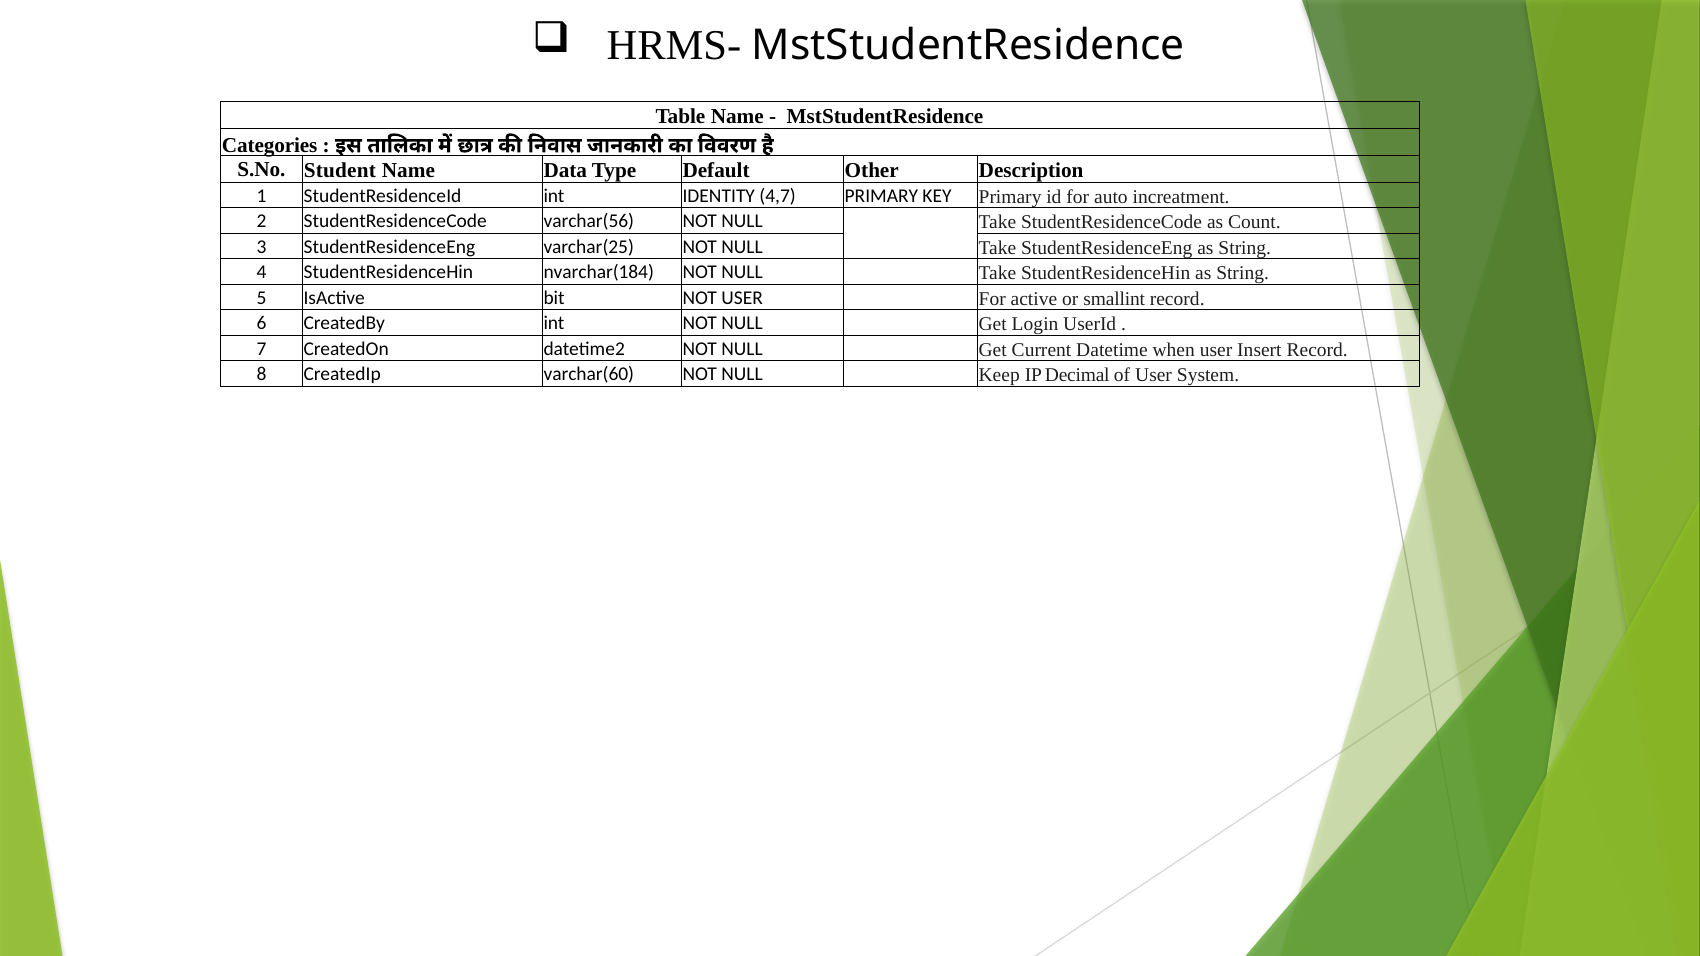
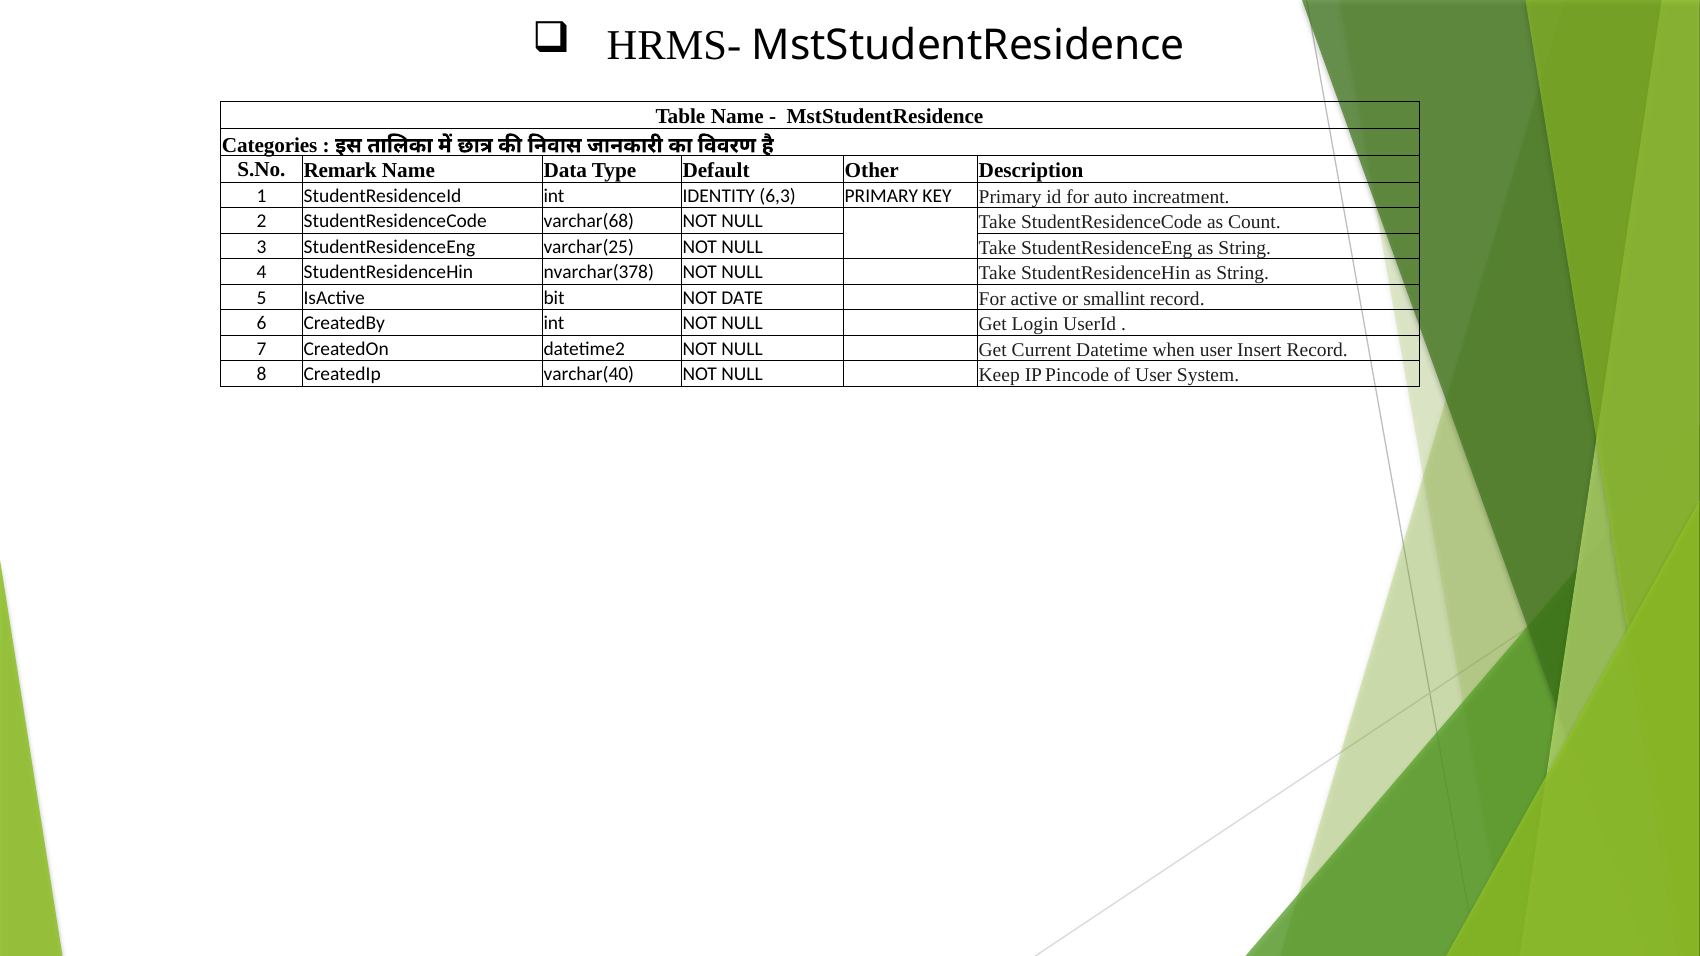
Student: Student -> Remark
4,7: 4,7 -> 6,3
varchar(56: varchar(56 -> varchar(68
nvarchar(184: nvarchar(184 -> nvarchar(378
NOT USER: USER -> DATE
varchar(60: varchar(60 -> varchar(40
Decimal: Decimal -> Pincode
